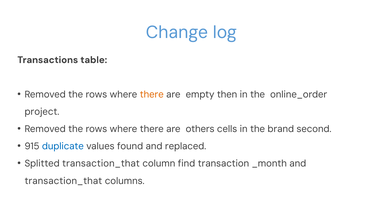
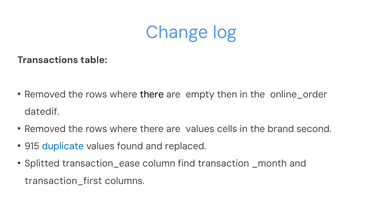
there at (152, 94) colour: orange -> black
project: project -> datedif
are others: others -> values
Splitted transaction_that: transaction_that -> transaction_ease
transaction_that at (63, 180): transaction_that -> transaction_first
